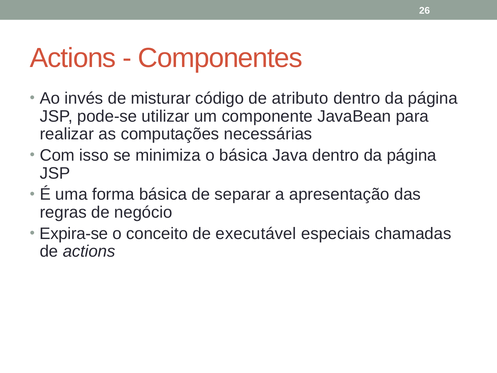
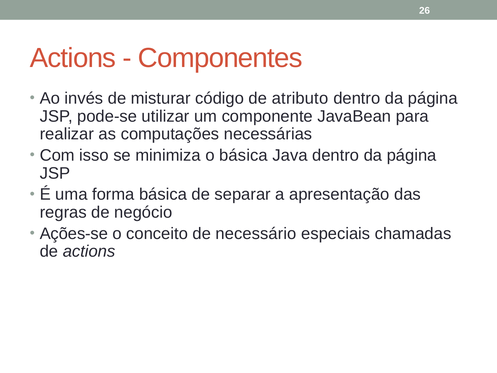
Expira-se: Expira-se -> Ações-se
executável: executável -> necessário
